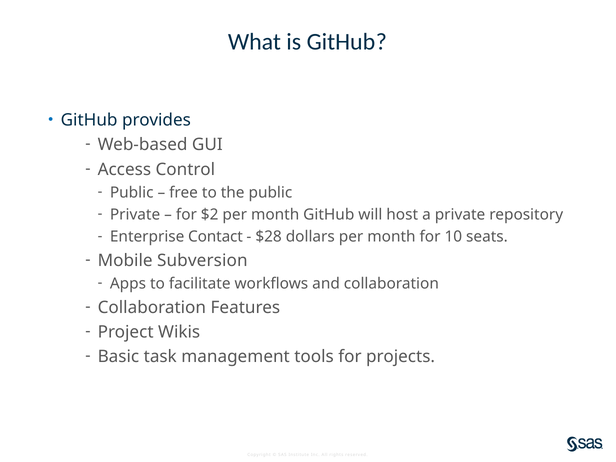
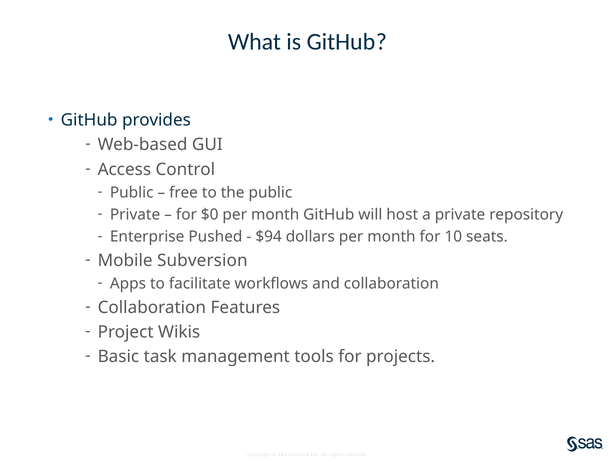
$2: $2 -> $0
Contact: Contact -> Pushed
$28: $28 -> $94
